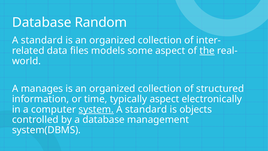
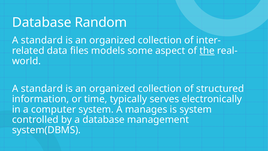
manages at (42, 89): manages -> standard
typically aspect: aspect -> serves
system at (96, 109) underline: present -> none
standard at (146, 109): standard -> manages
is objects: objects -> system
